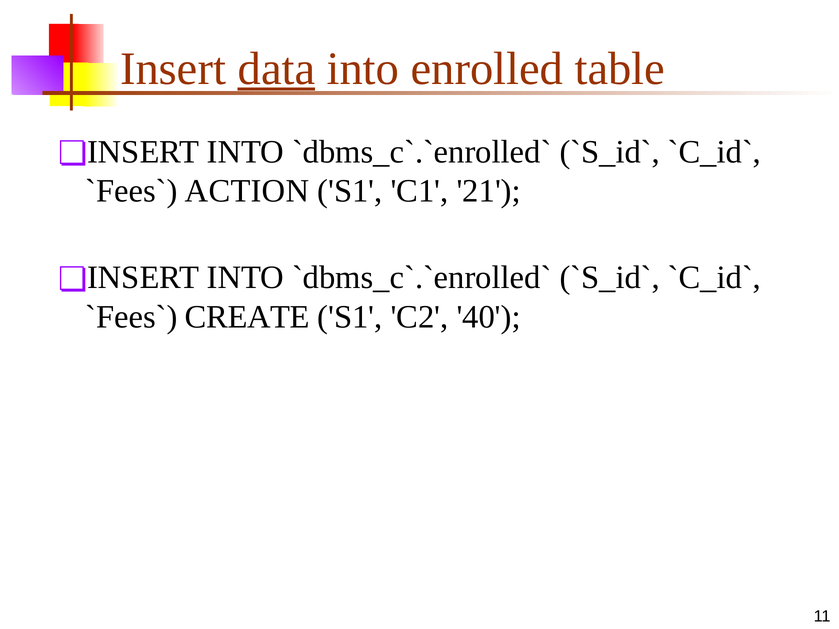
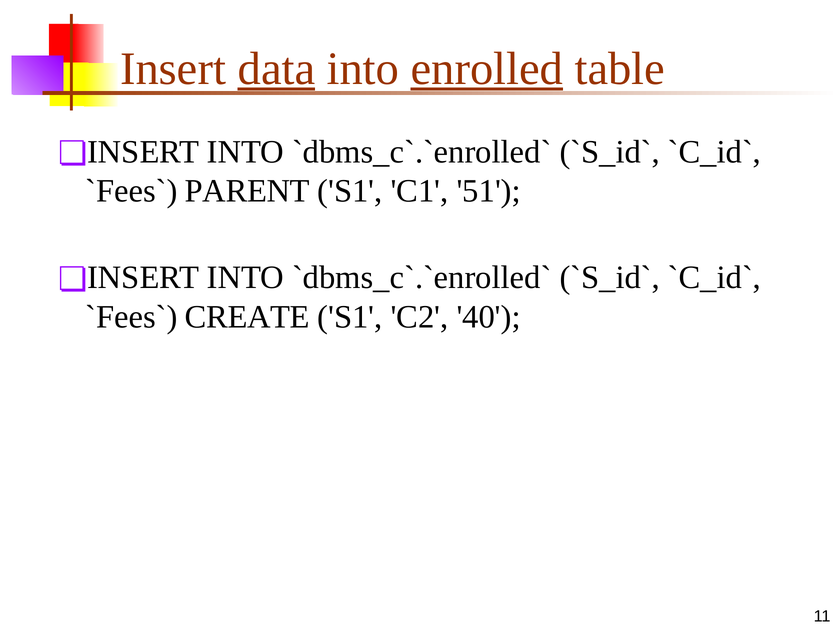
enrolled underline: none -> present
ACTION: ACTION -> PARENT
21: 21 -> 51
